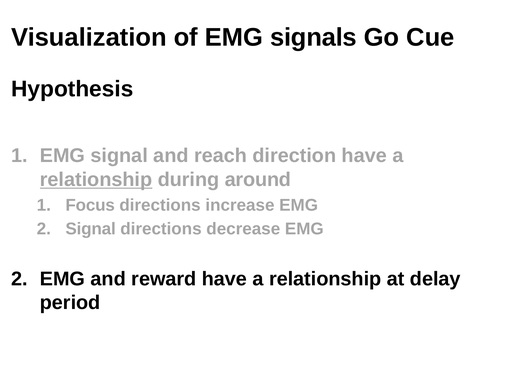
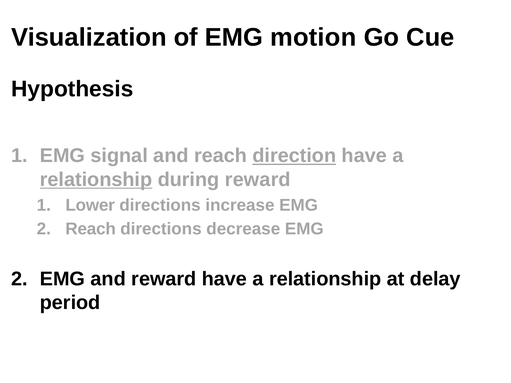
signals: signals -> motion
direction underline: none -> present
during around: around -> reward
Focus: Focus -> Lower
Signal at (91, 229): Signal -> Reach
